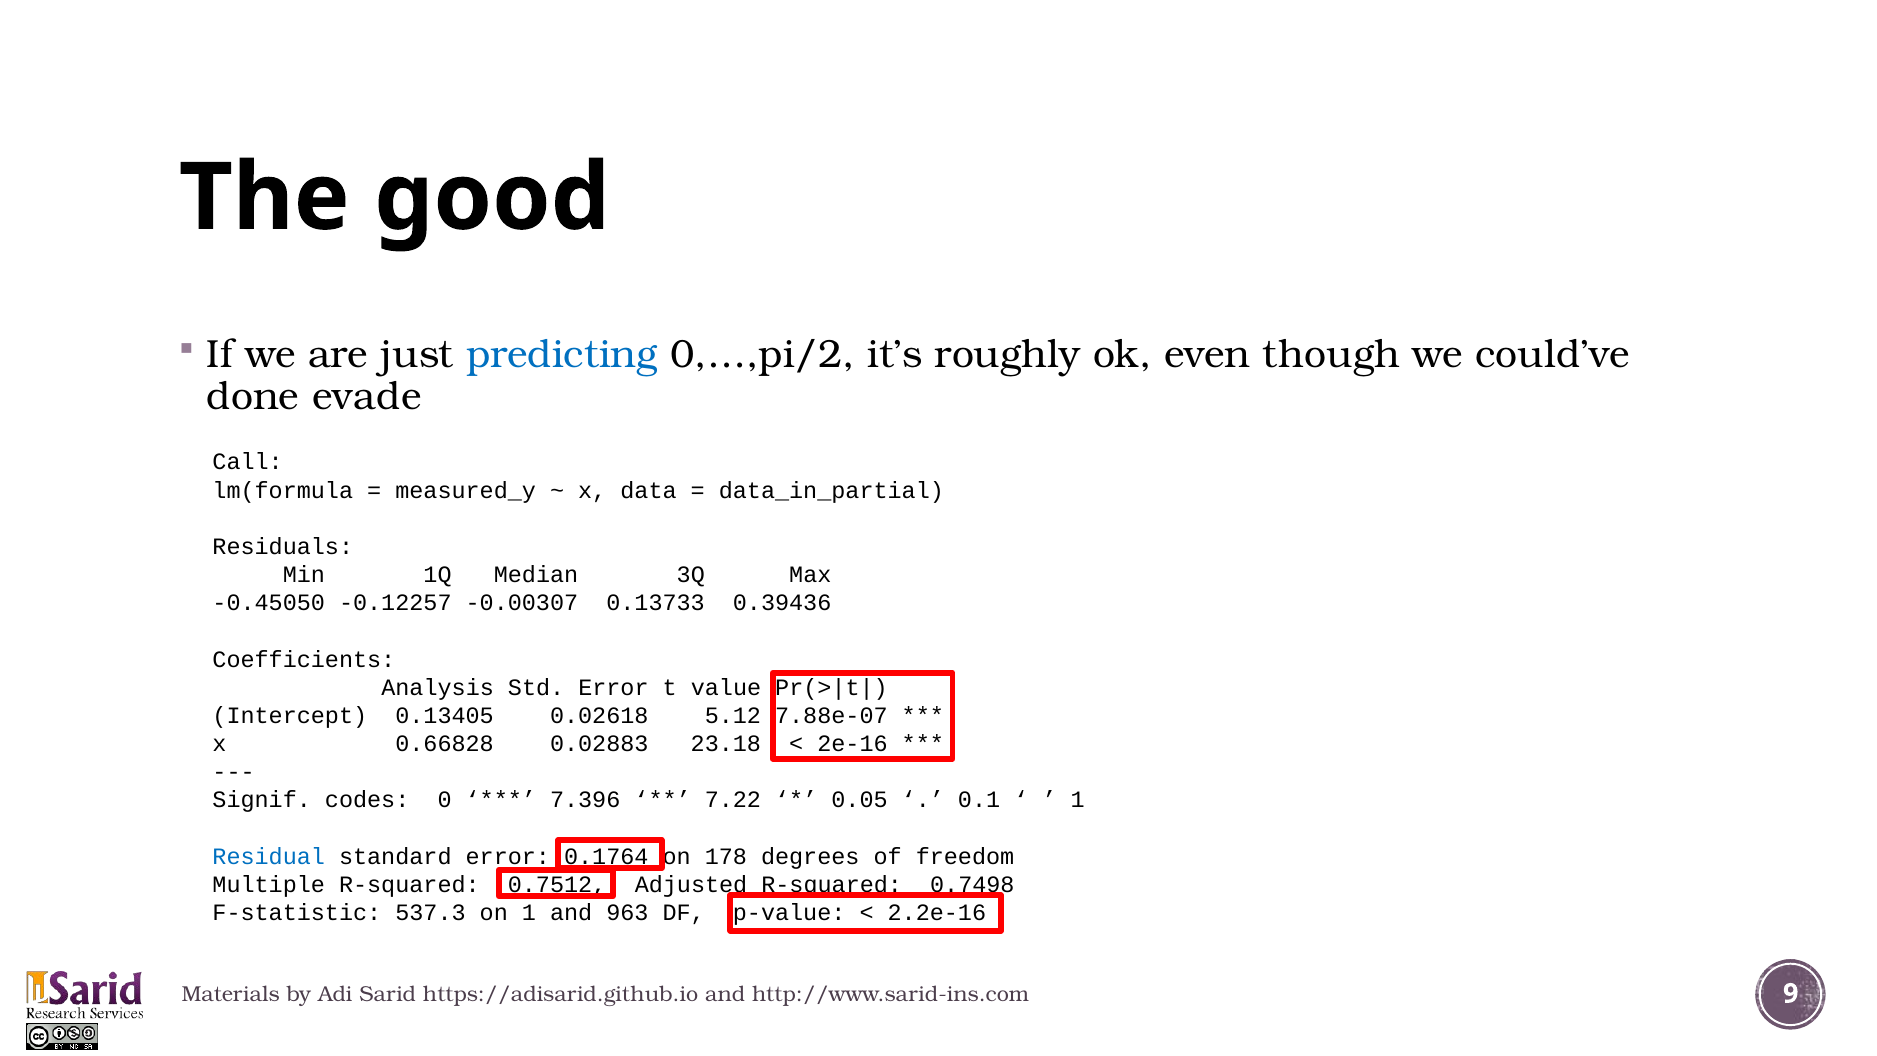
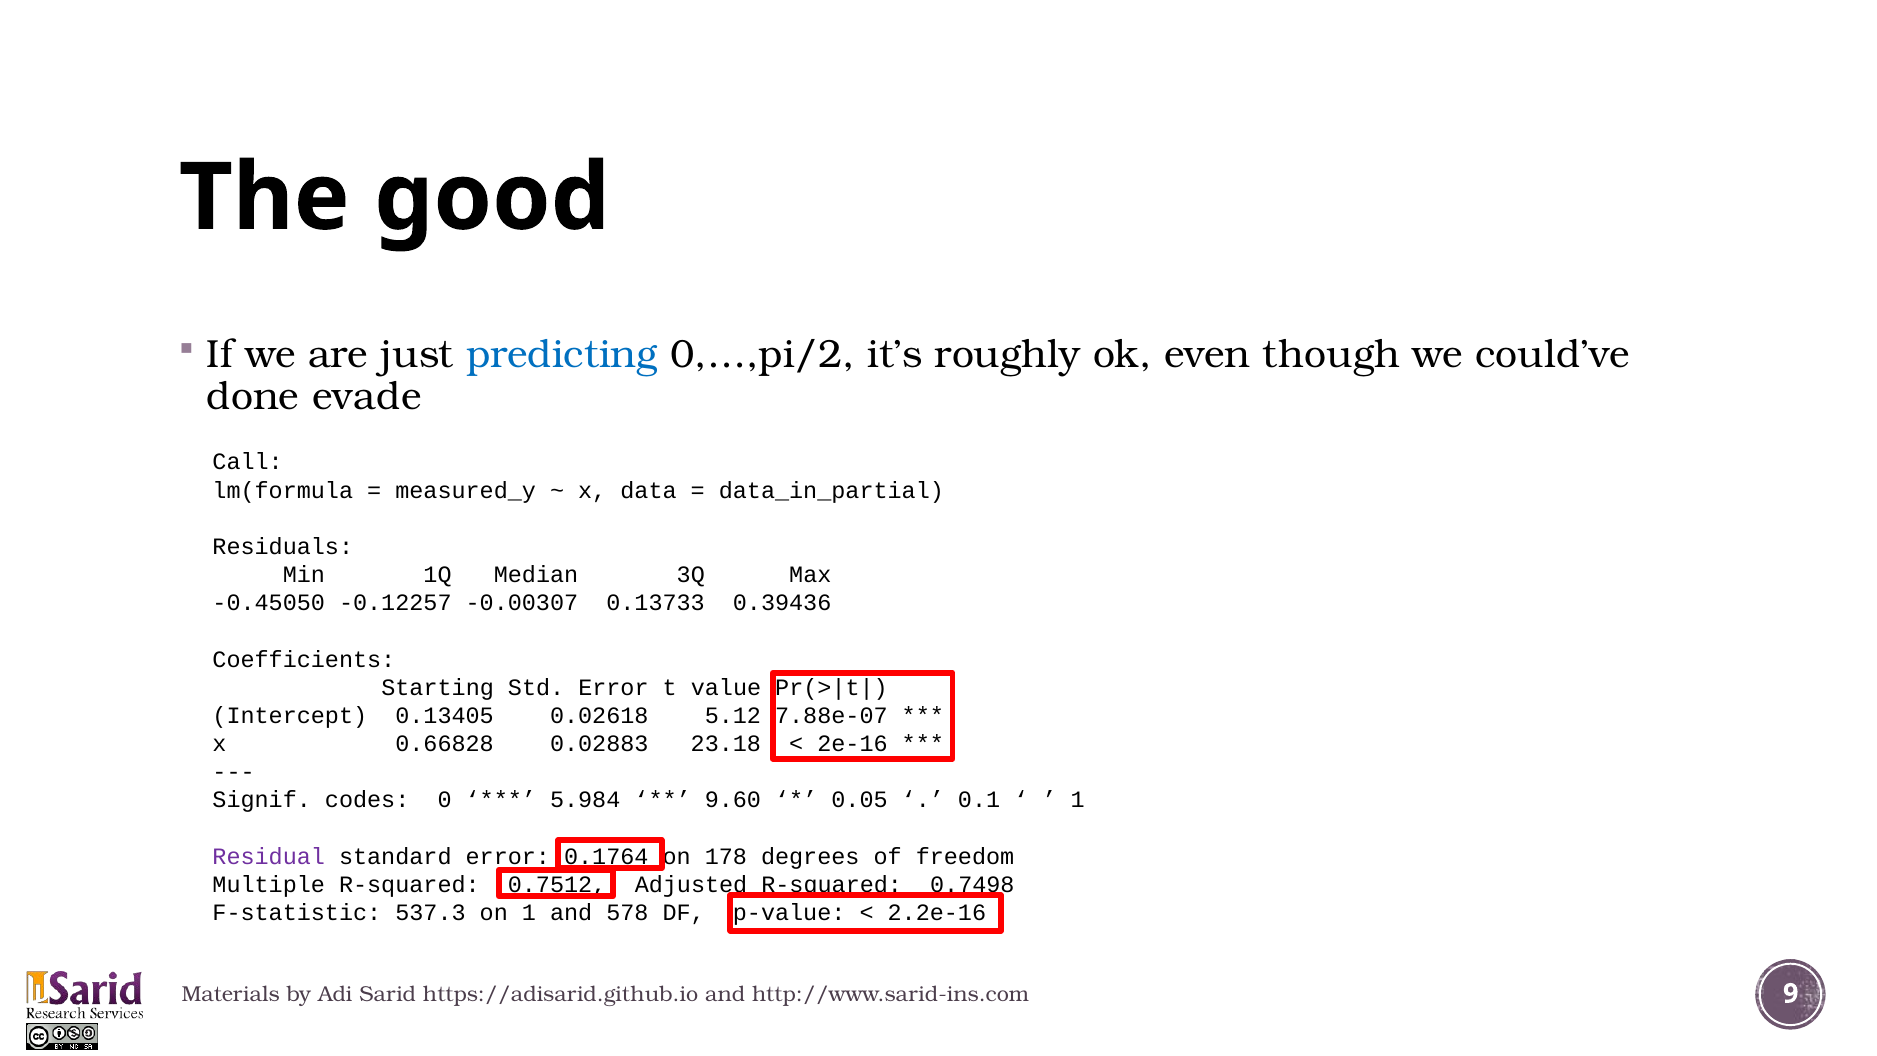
Analysis: Analysis -> Starting
7.396: 7.396 -> 5.984
7.22: 7.22 -> 9.60
Residual colour: blue -> purple
963: 963 -> 578
